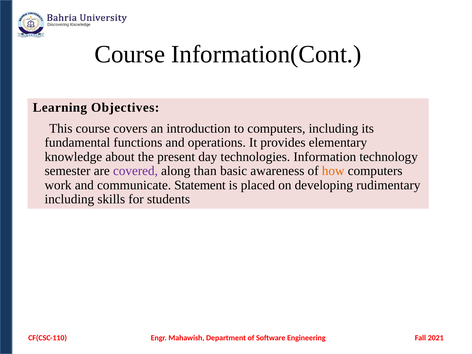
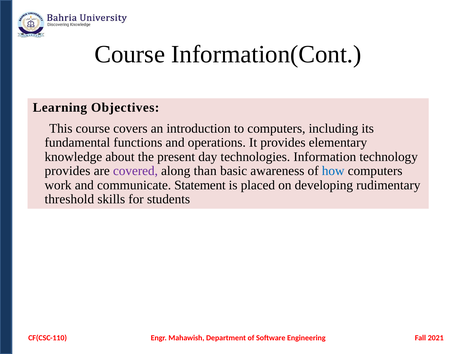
semester at (68, 171): semester -> provides
how colour: orange -> blue
including at (69, 199): including -> threshold
